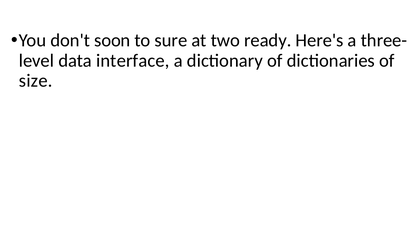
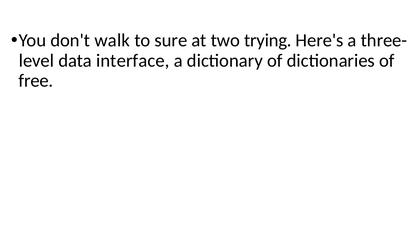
soon: soon -> walk
ready: ready -> trying
size: size -> free
